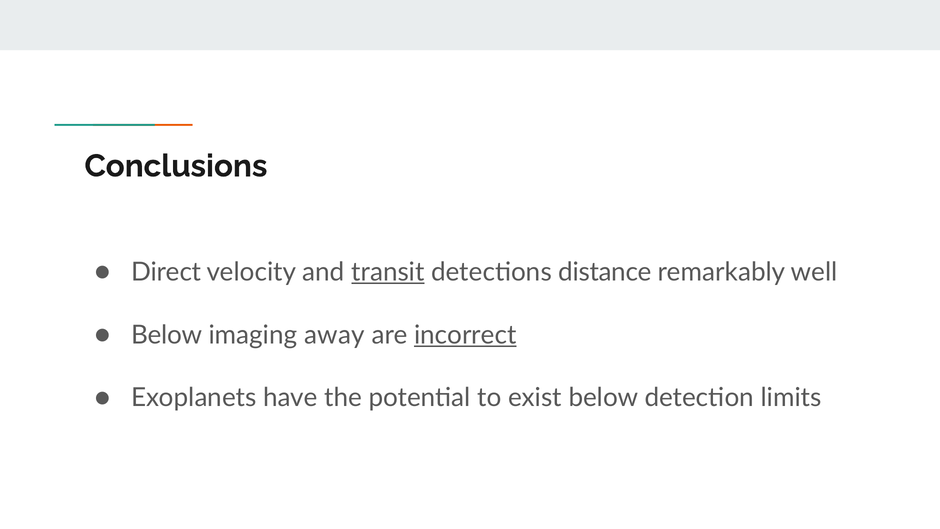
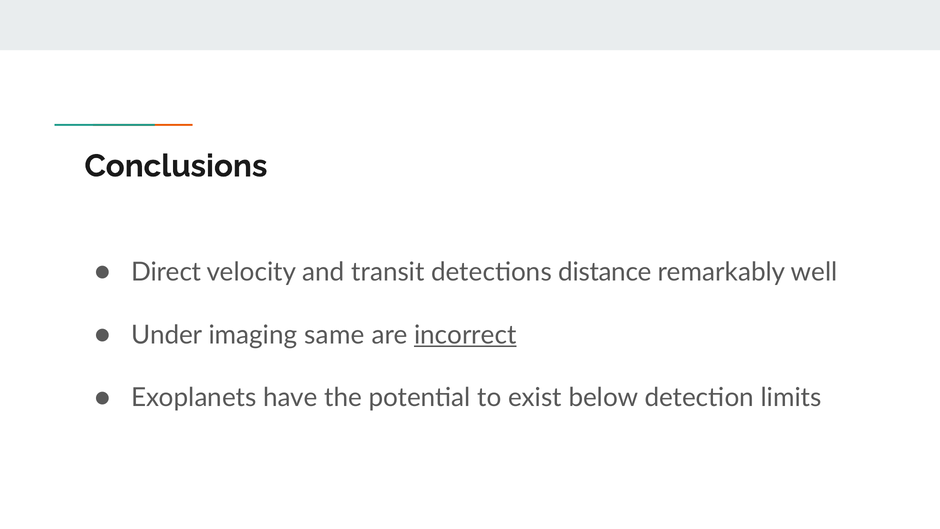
transit underline: present -> none
Below at (167, 335): Below -> Under
away: away -> same
